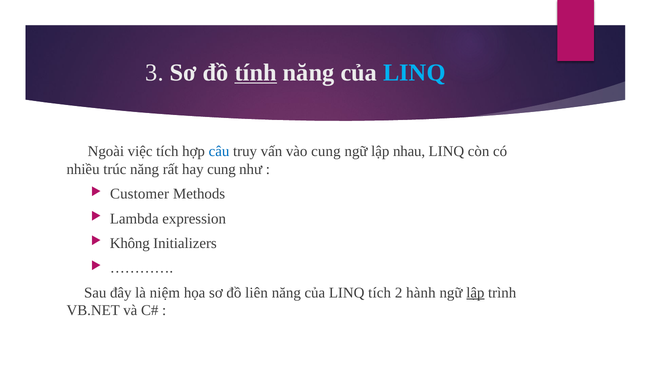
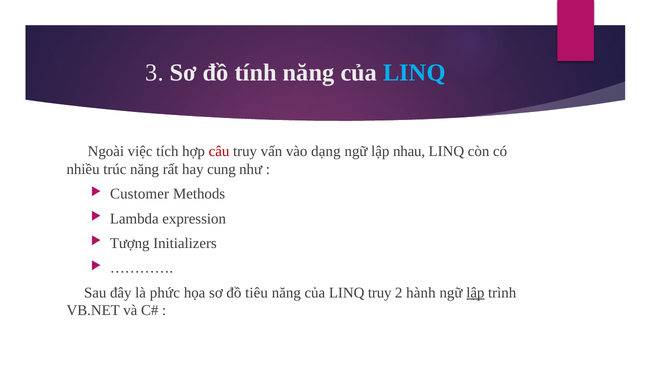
tính underline: present -> none
câu colour: blue -> red
vào cung: cung -> dạng
Không: Không -> Tượng
niệm: niệm -> phức
liên: liên -> tiêu
LINQ tích: tích -> truy
